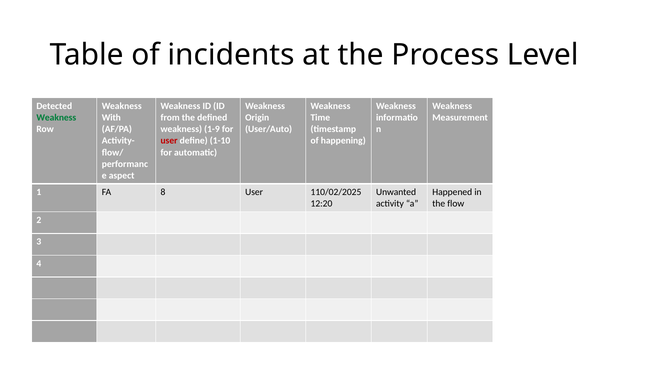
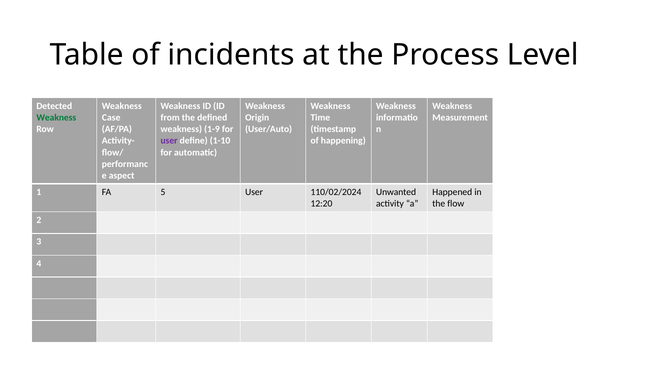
With: With -> Case
user at (169, 141) colour: red -> purple
8: 8 -> 5
110/02/2025: 110/02/2025 -> 110/02/2024
